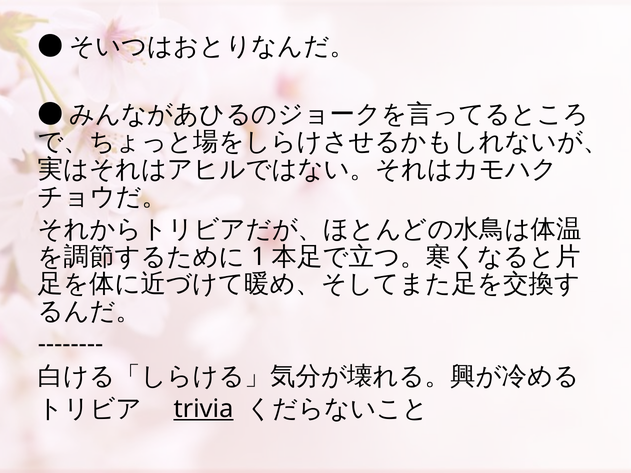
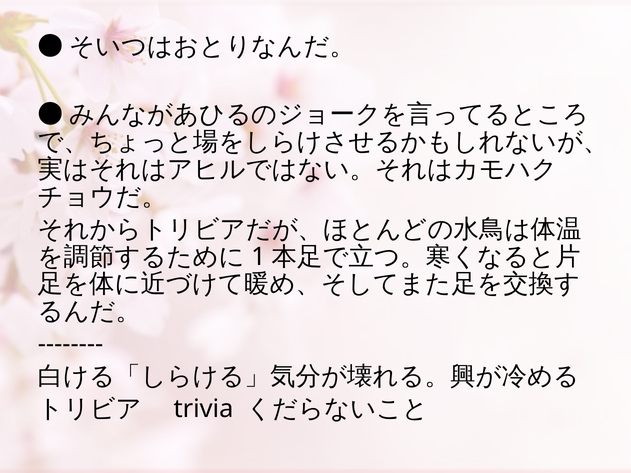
trivia underline: present -> none
